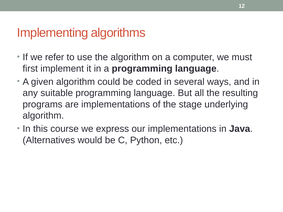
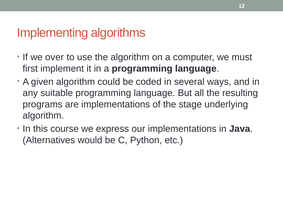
refer: refer -> over
